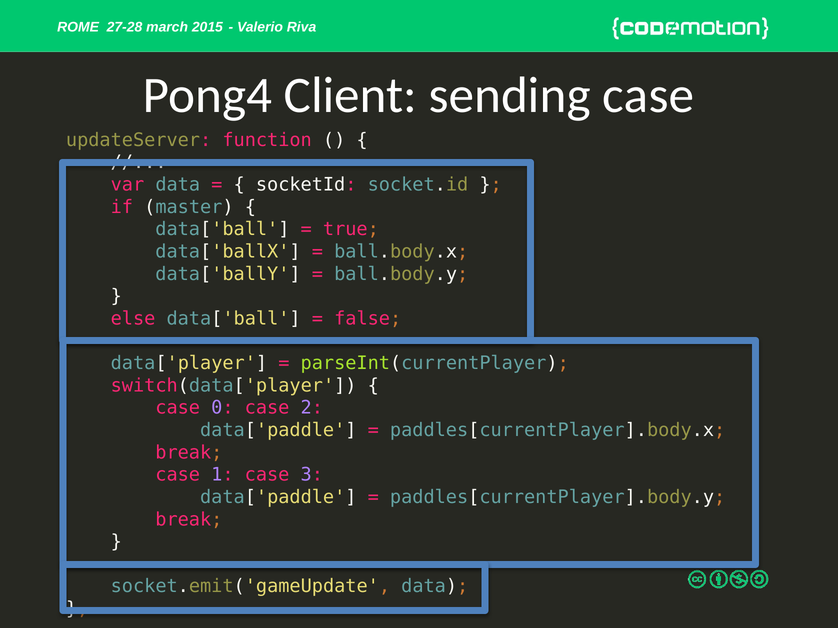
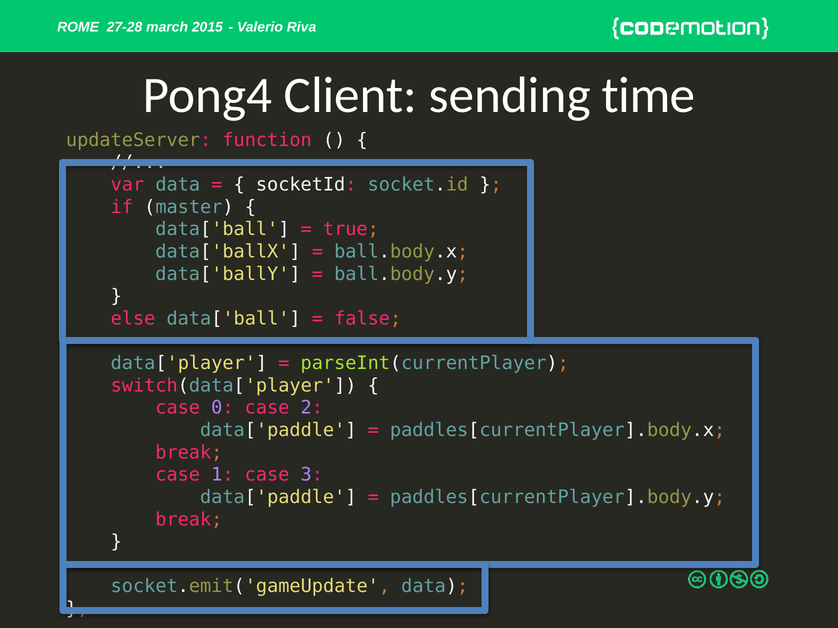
sending case: case -> time
